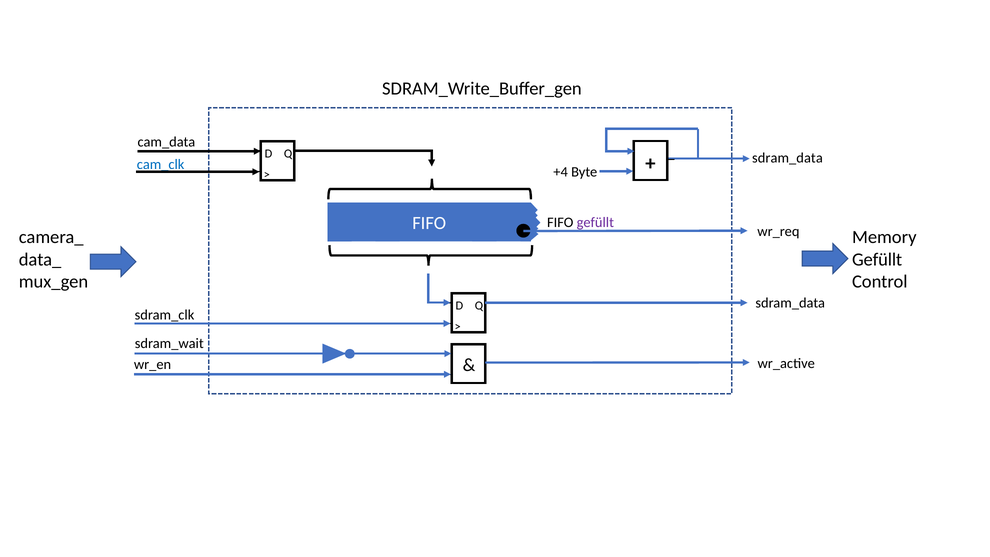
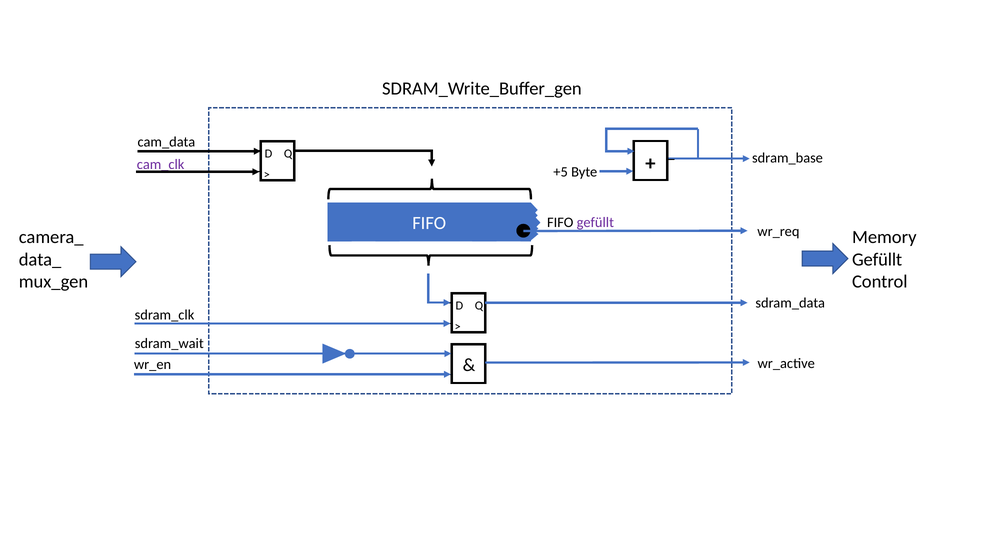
sdram_data at (787, 158): sdram_data -> sdram_base
cam_clk colour: blue -> purple
+4: +4 -> +5
